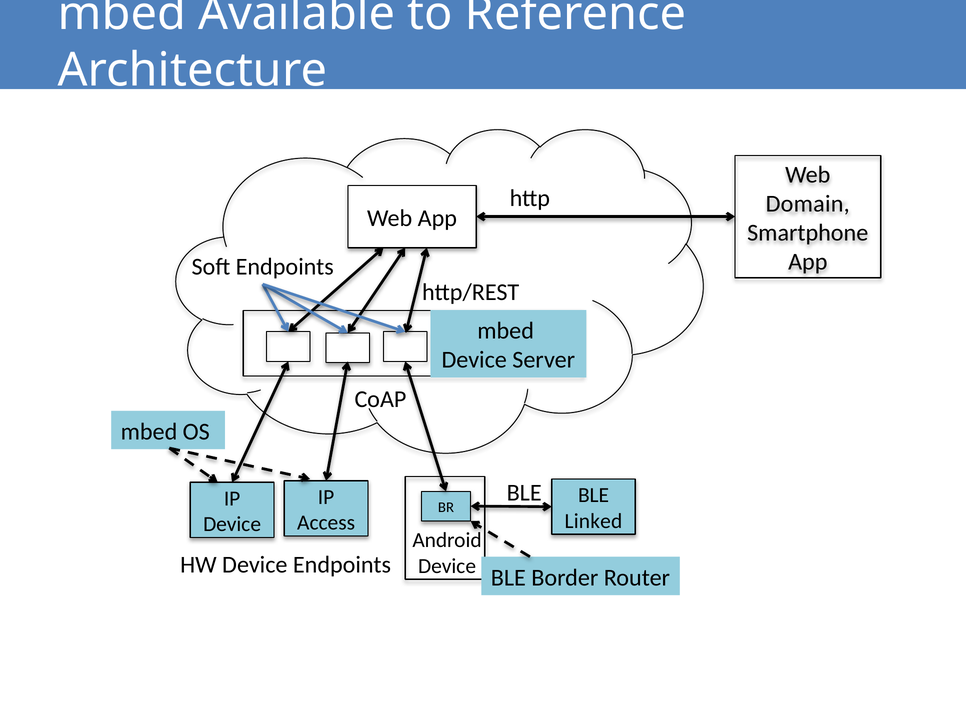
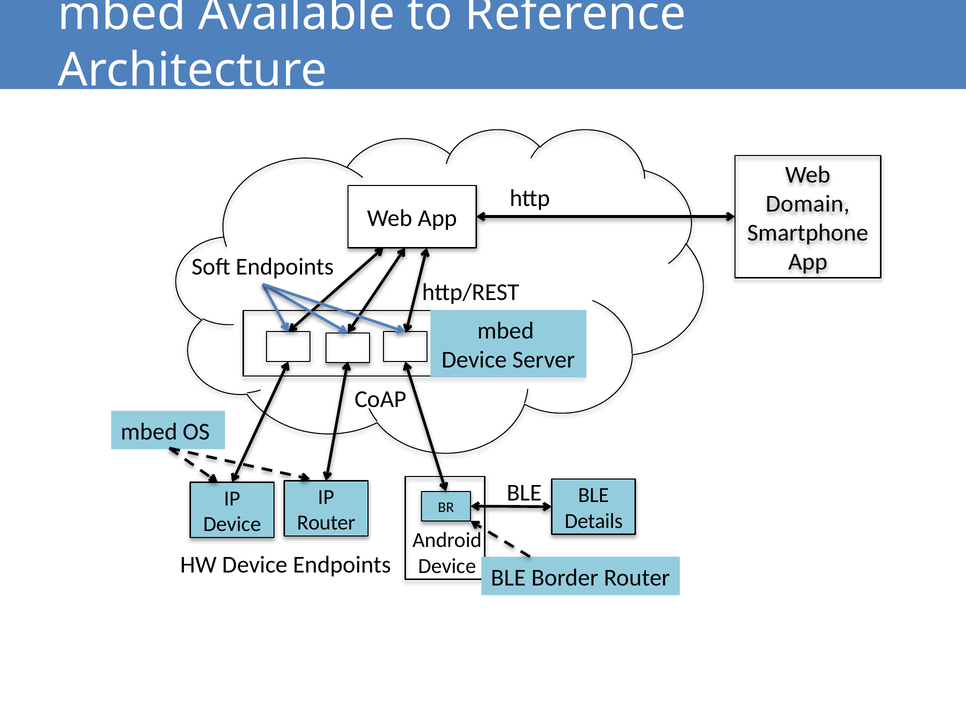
Linked: Linked -> Details
Access at (326, 522): Access -> Router
